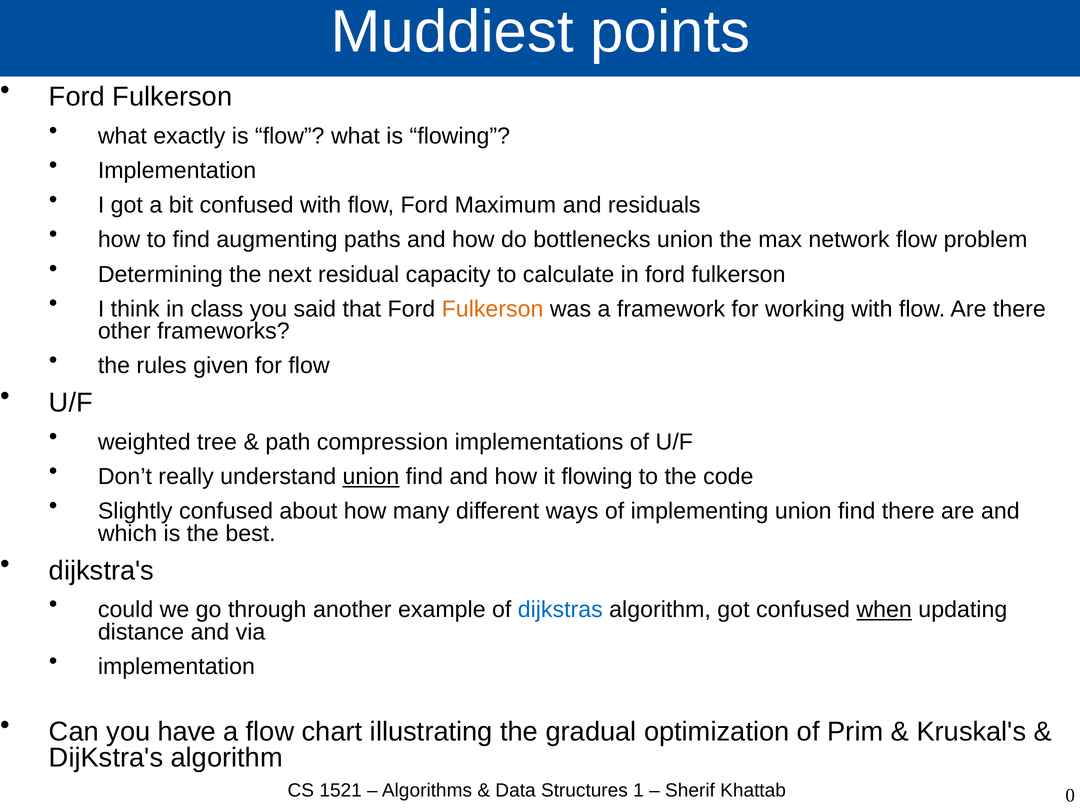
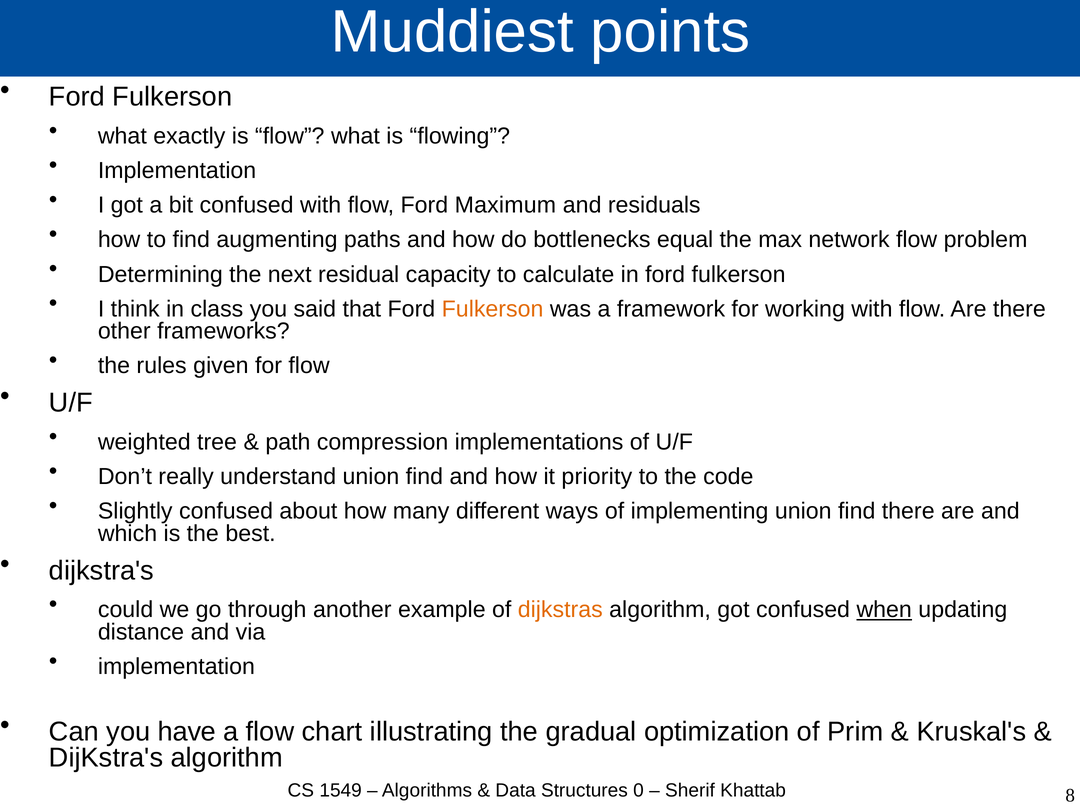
bottlenecks union: union -> equal
union at (371, 476) underline: present -> none
it flowing: flowing -> priority
dijkstras colour: blue -> orange
1521: 1521 -> 1549
1: 1 -> 0
0: 0 -> 8
